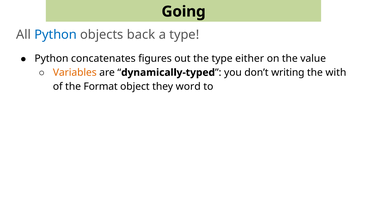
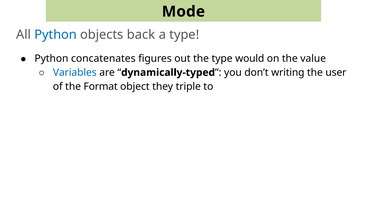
Going: Going -> Mode
either: either -> would
Variables colour: orange -> blue
with: with -> user
word: word -> triple
